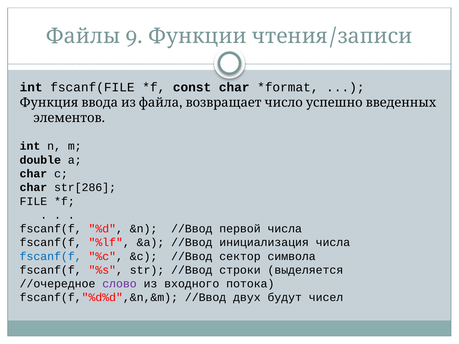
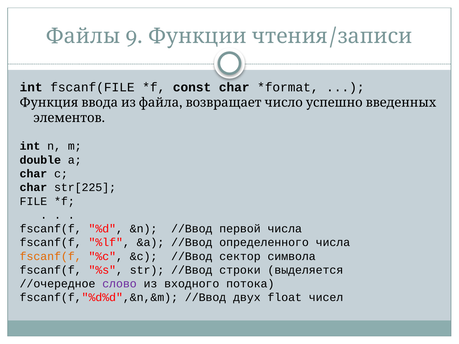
str[286: str[286 -> str[225
инициализация: инициализация -> определенного
fscanf(f at (51, 256) colour: blue -> orange
будут: будут -> float
